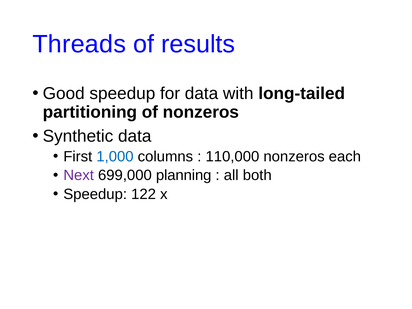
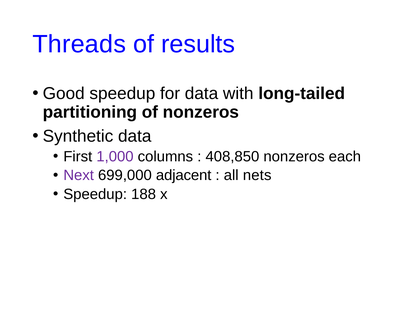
1,000 colour: blue -> purple
110,000: 110,000 -> 408,850
planning: planning -> adjacent
both: both -> nets
122: 122 -> 188
